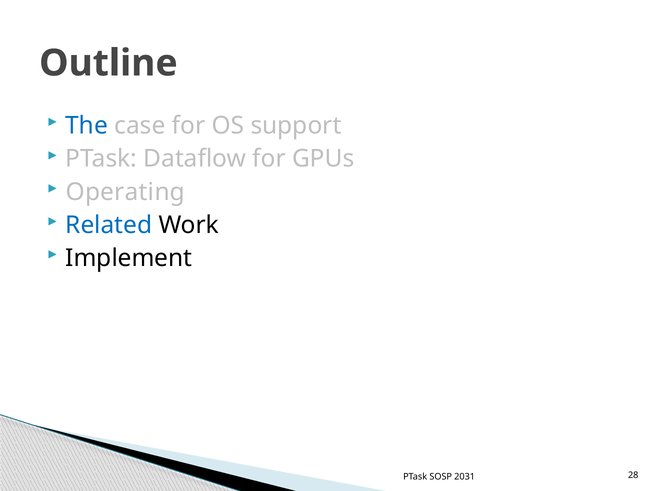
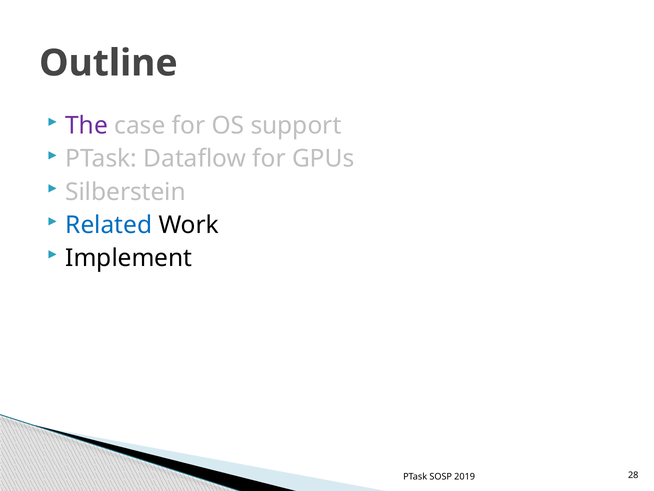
The colour: blue -> purple
Operating: Operating -> Silberstein
2031: 2031 -> 2019
